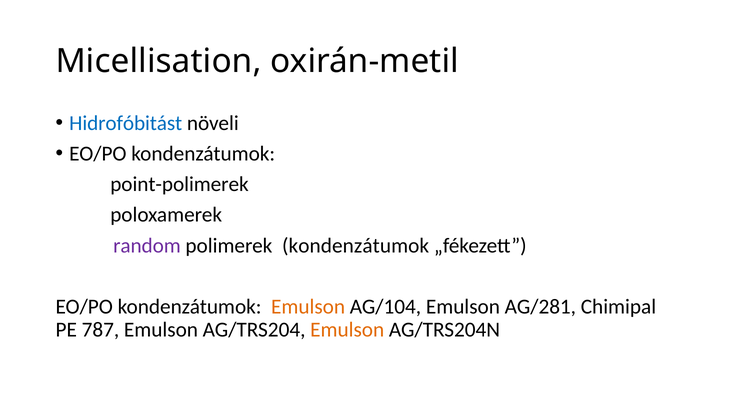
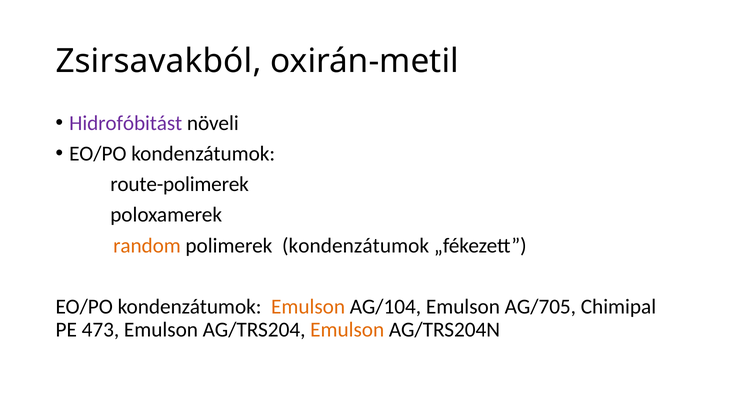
Micellisation: Micellisation -> Zsirsavakból
Hidrofóbitást colour: blue -> purple
point-polimerek: point-polimerek -> route-polimerek
random colour: purple -> orange
AG/281: AG/281 -> AG/705
787: 787 -> 473
